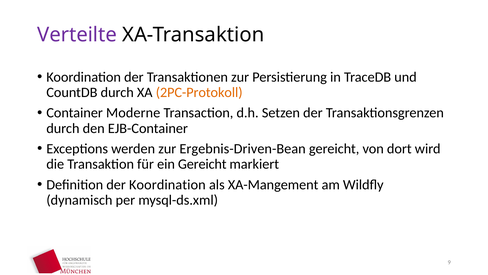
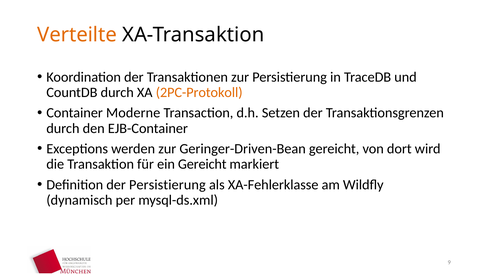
Verteilte colour: purple -> orange
Ergebnis-Driven-Bean: Ergebnis-Driven-Bean -> Geringer-Driven-Bean
der Koordination: Koordination -> Persistierung
XA-Mangement: XA-Mangement -> XA-Fehlerklasse
